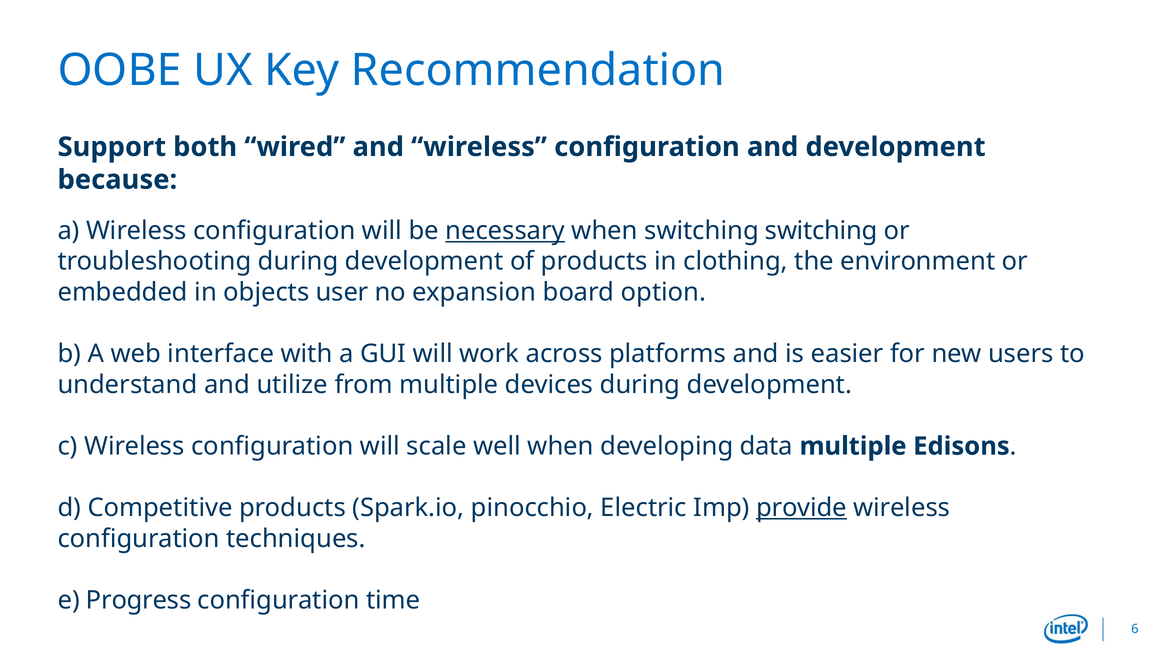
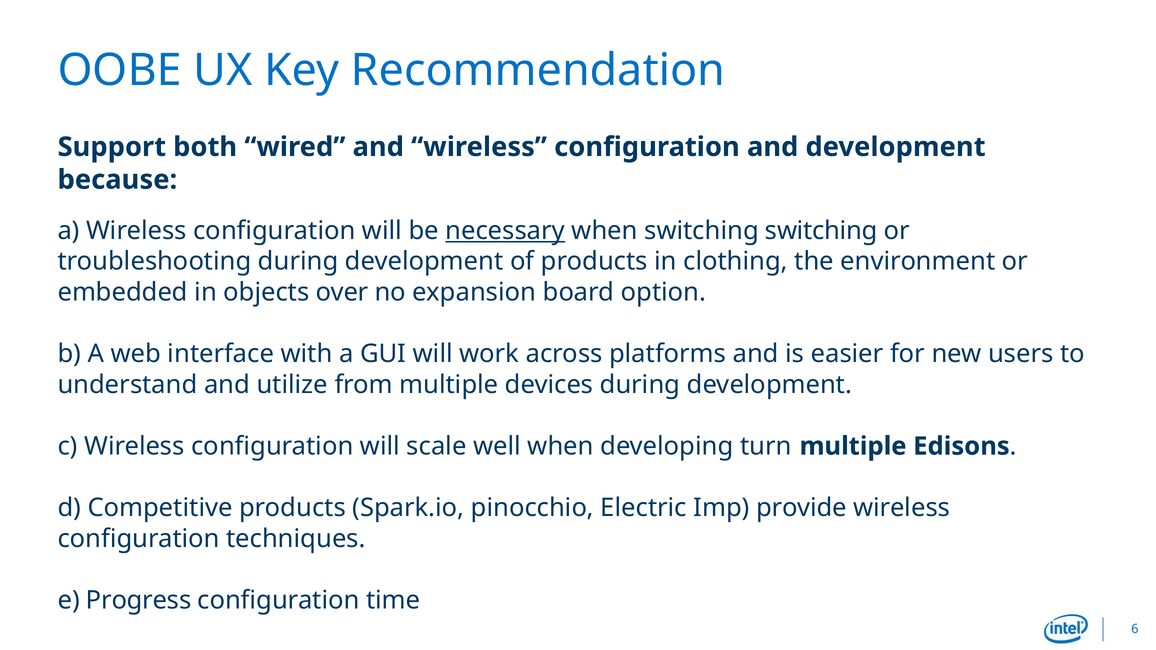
user: user -> over
data: data -> turn
provide underline: present -> none
